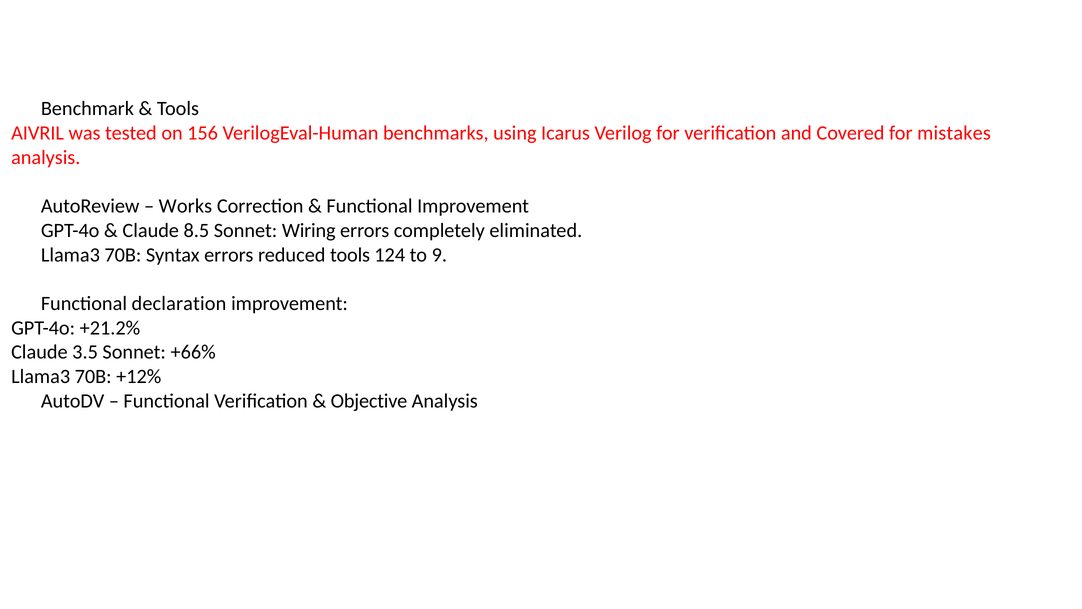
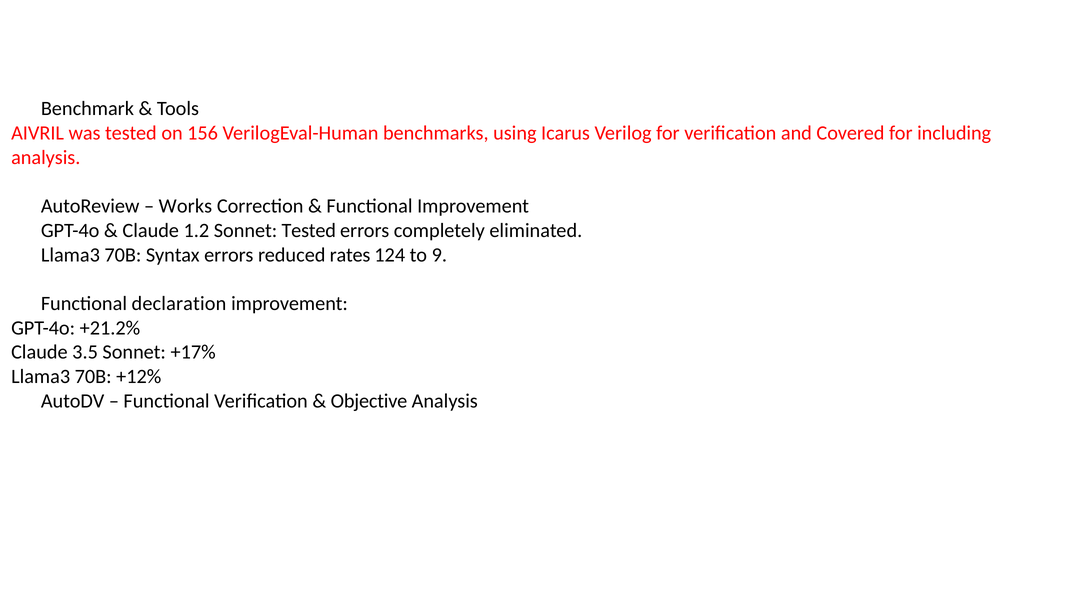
mistakes: mistakes -> including
8.5: 8.5 -> 1.2
Sonnet Wiring: Wiring -> Tested
reduced tools: tools -> rates
+66%: +66% -> +17%
